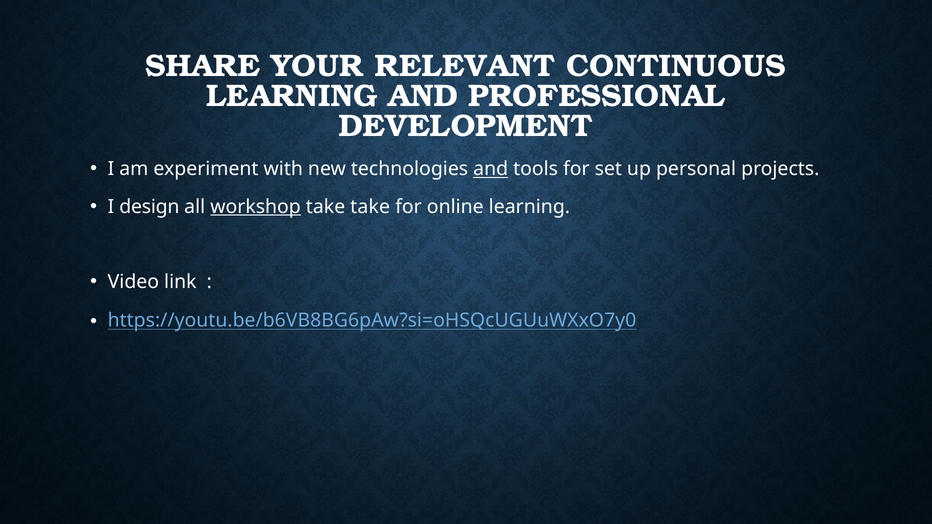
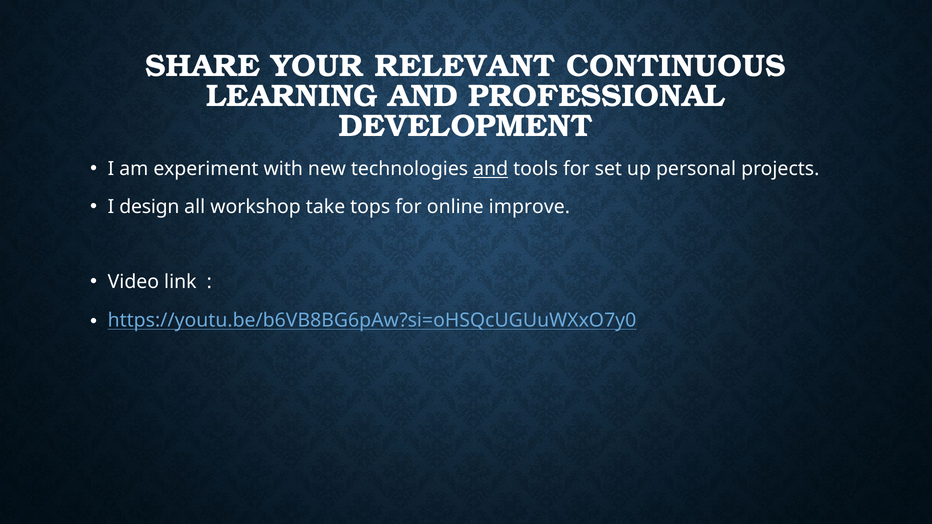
workshop underline: present -> none
take take: take -> tops
online learning: learning -> improve
